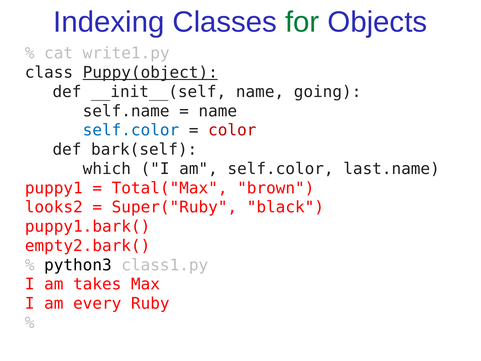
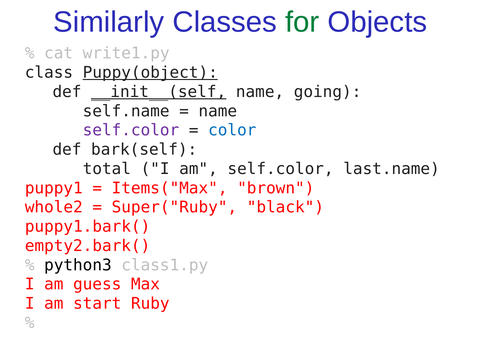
Indexing: Indexing -> Similarly
__init__(self underline: none -> present
self.color at (131, 130) colour: blue -> purple
color colour: red -> blue
which: which -> total
Total("Max: Total("Max -> Items("Max
looks2: looks2 -> whole2
takes: takes -> guess
every: every -> start
